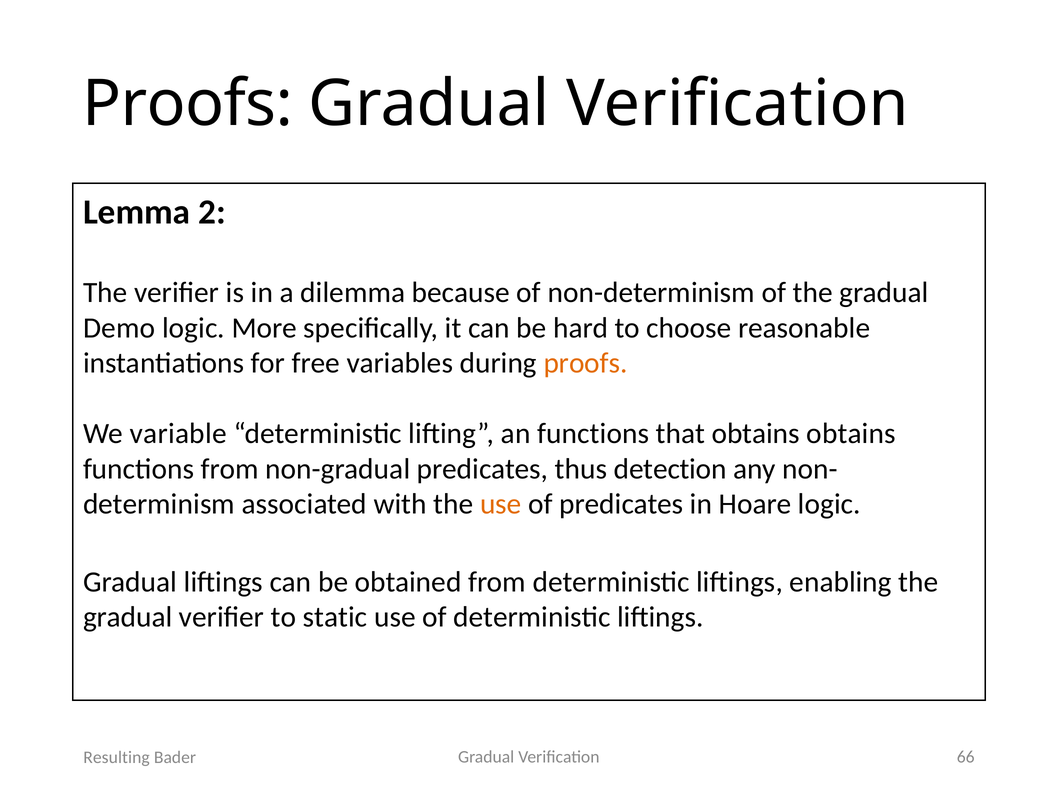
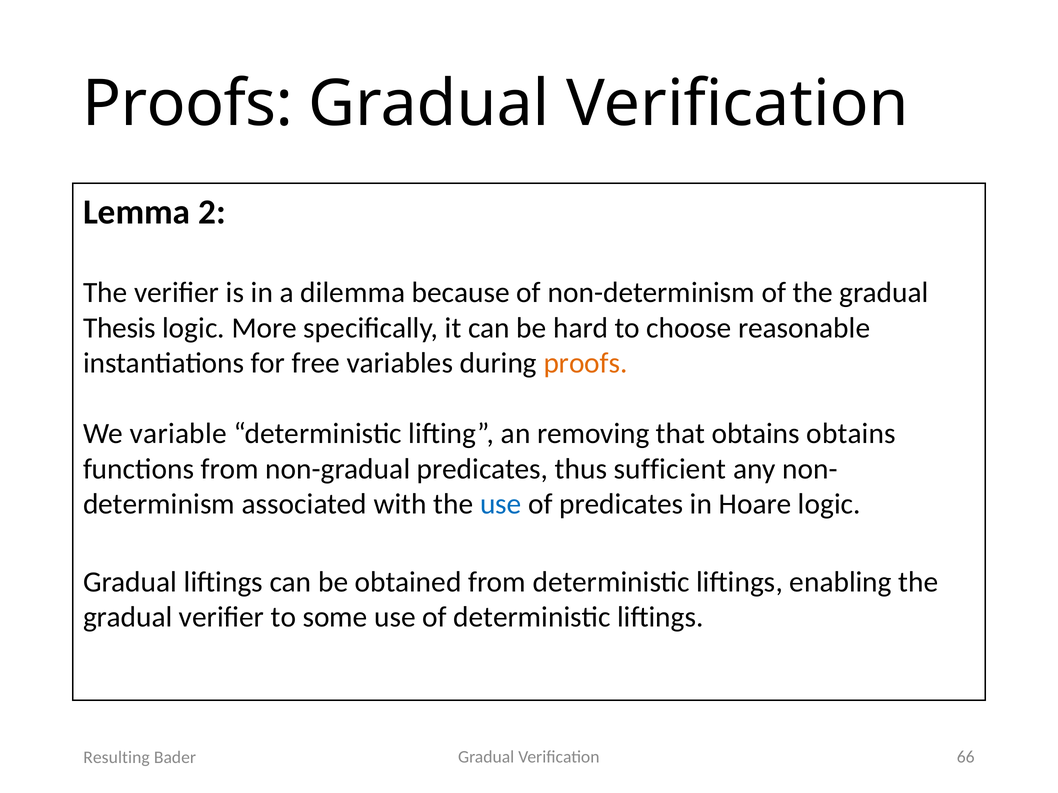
Demo: Demo -> Thesis
an functions: functions -> removing
detection: detection -> sufficient
use at (501, 505) colour: orange -> blue
static: static -> some
